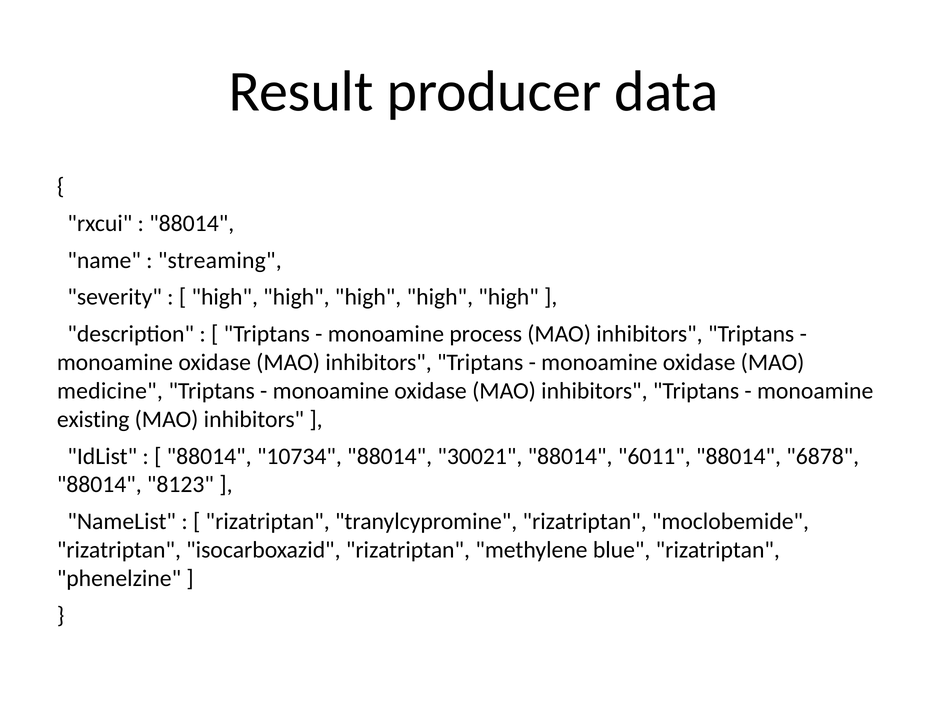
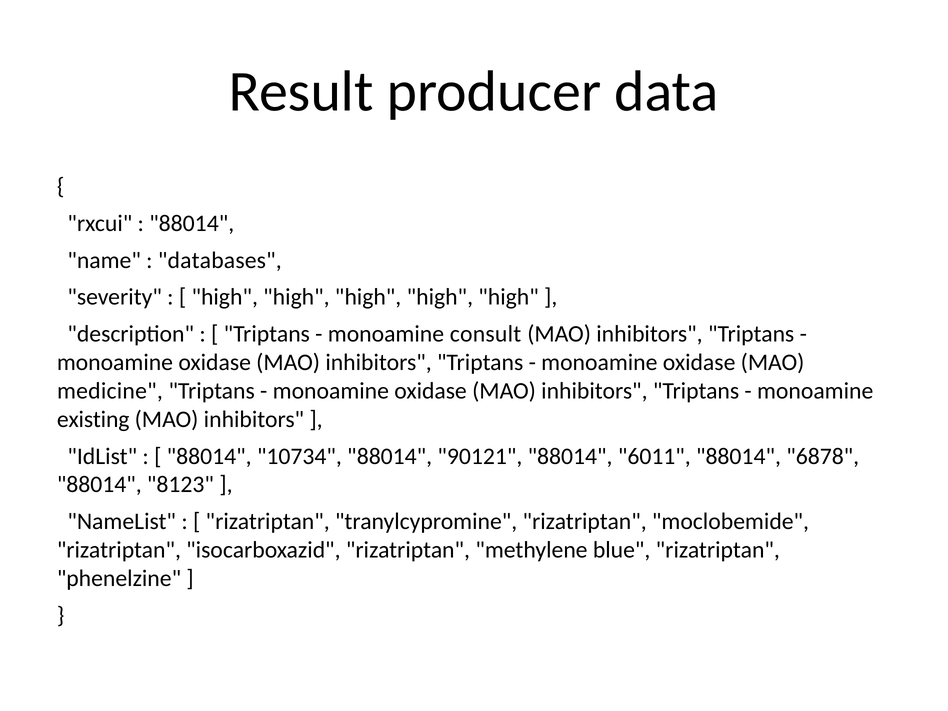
streaming: streaming -> databases
process: process -> consult
30021: 30021 -> 90121
